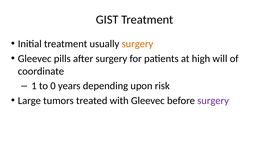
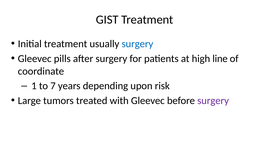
surgery at (137, 44) colour: orange -> blue
will: will -> line
0: 0 -> 7
